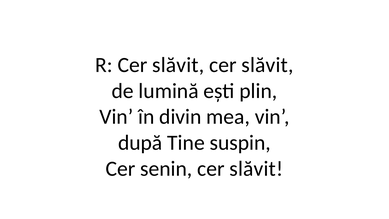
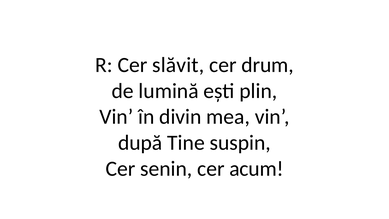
slăvit at (267, 65): slăvit -> drum
senin cer slăvit: slăvit -> acum
